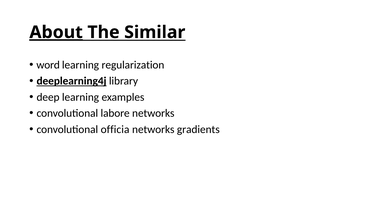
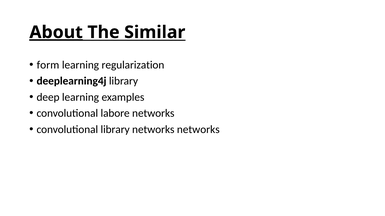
word: word -> form
deeplearning4j underline: present -> none
convolutional officia: officia -> library
networks gradients: gradients -> networks
